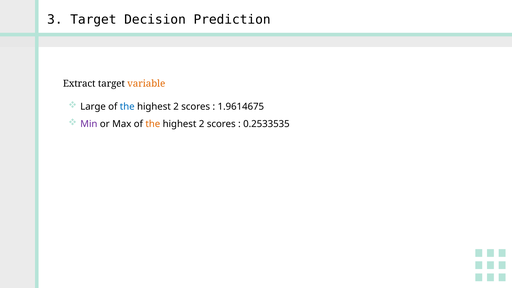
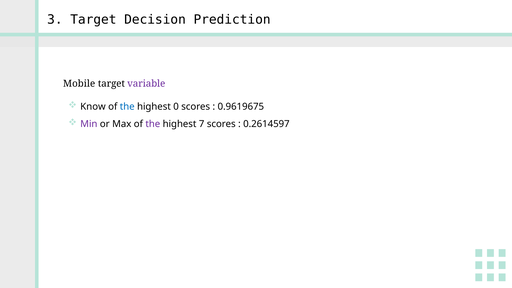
Extract: Extract -> Mobile
variable colour: orange -> purple
Large: Large -> Know
2 at (176, 107): 2 -> 0
1.9614675: 1.9614675 -> 0.9619675
the at (153, 124) colour: orange -> purple
2 at (202, 124): 2 -> 7
0.2533535: 0.2533535 -> 0.2614597
